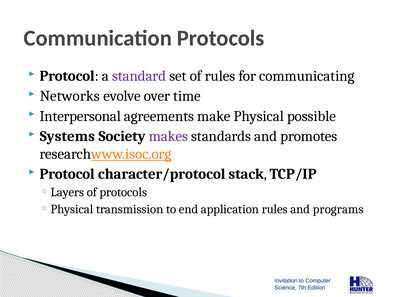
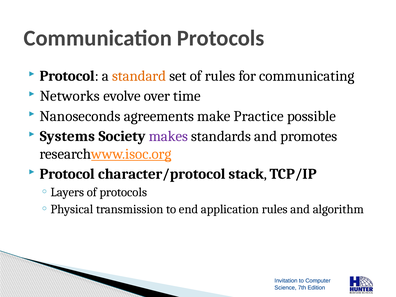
standard colour: purple -> orange
Interpersonal: Interpersonal -> Nanoseconds
Physical: Physical -> Practice
programs: programs -> algorithm
